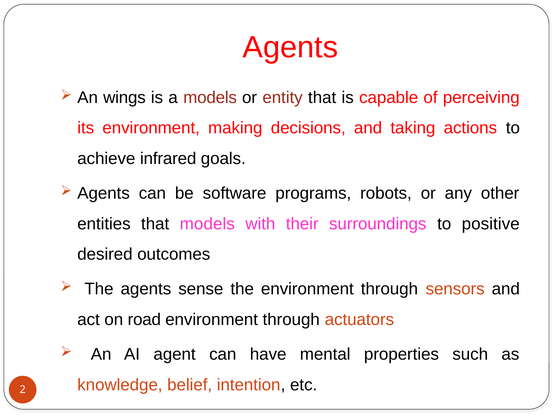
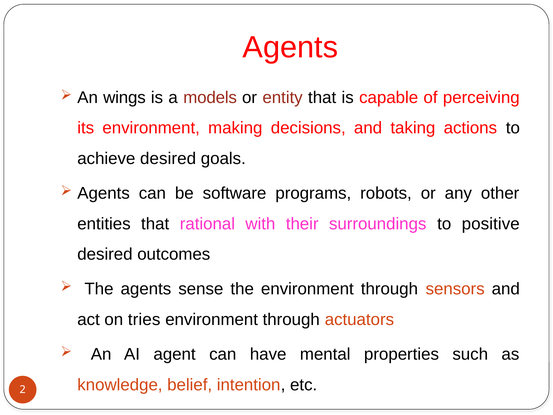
achieve infrared: infrared -> desired
that models: models -> rational
road: road -> tries
